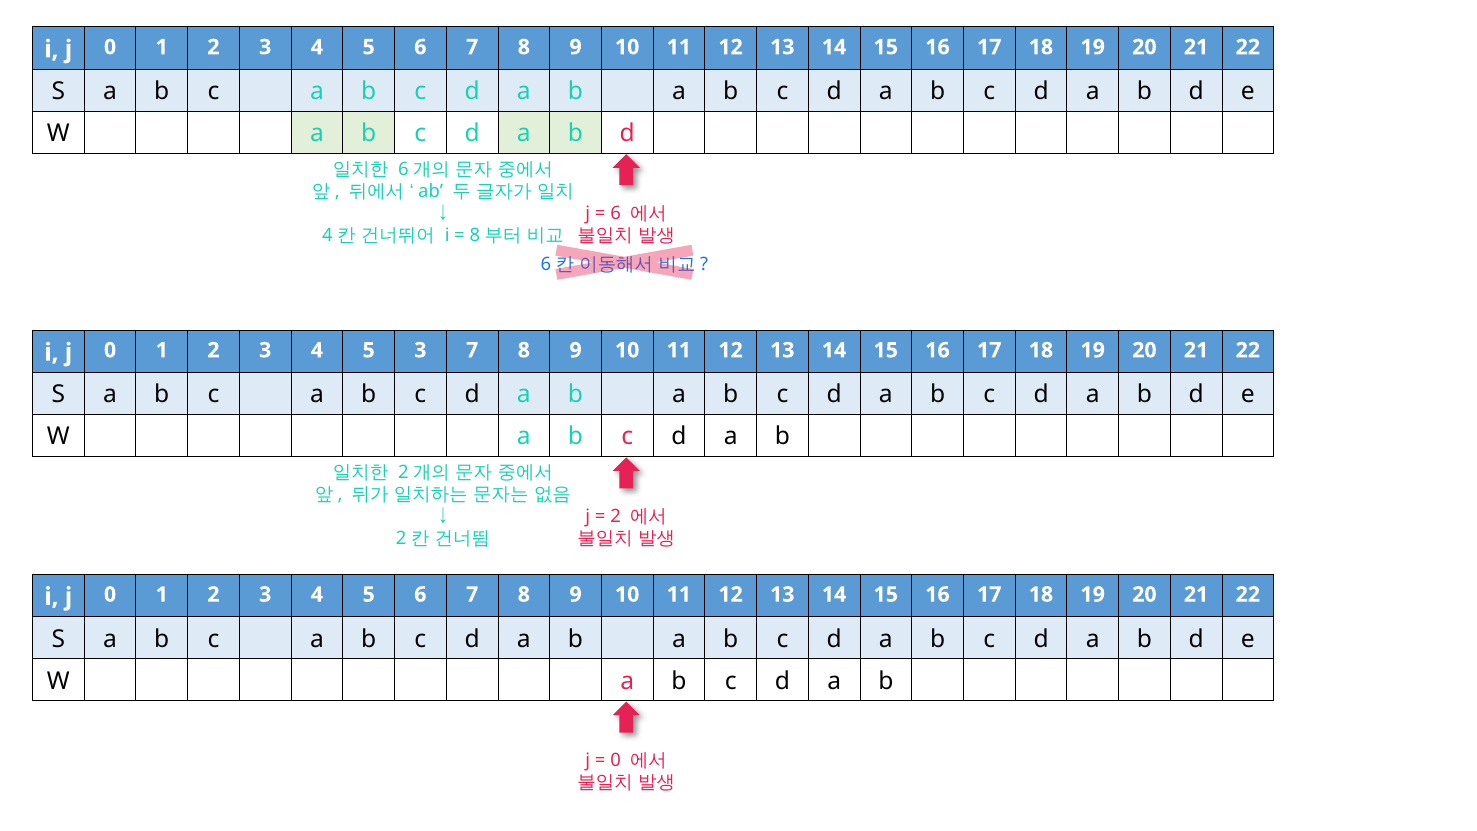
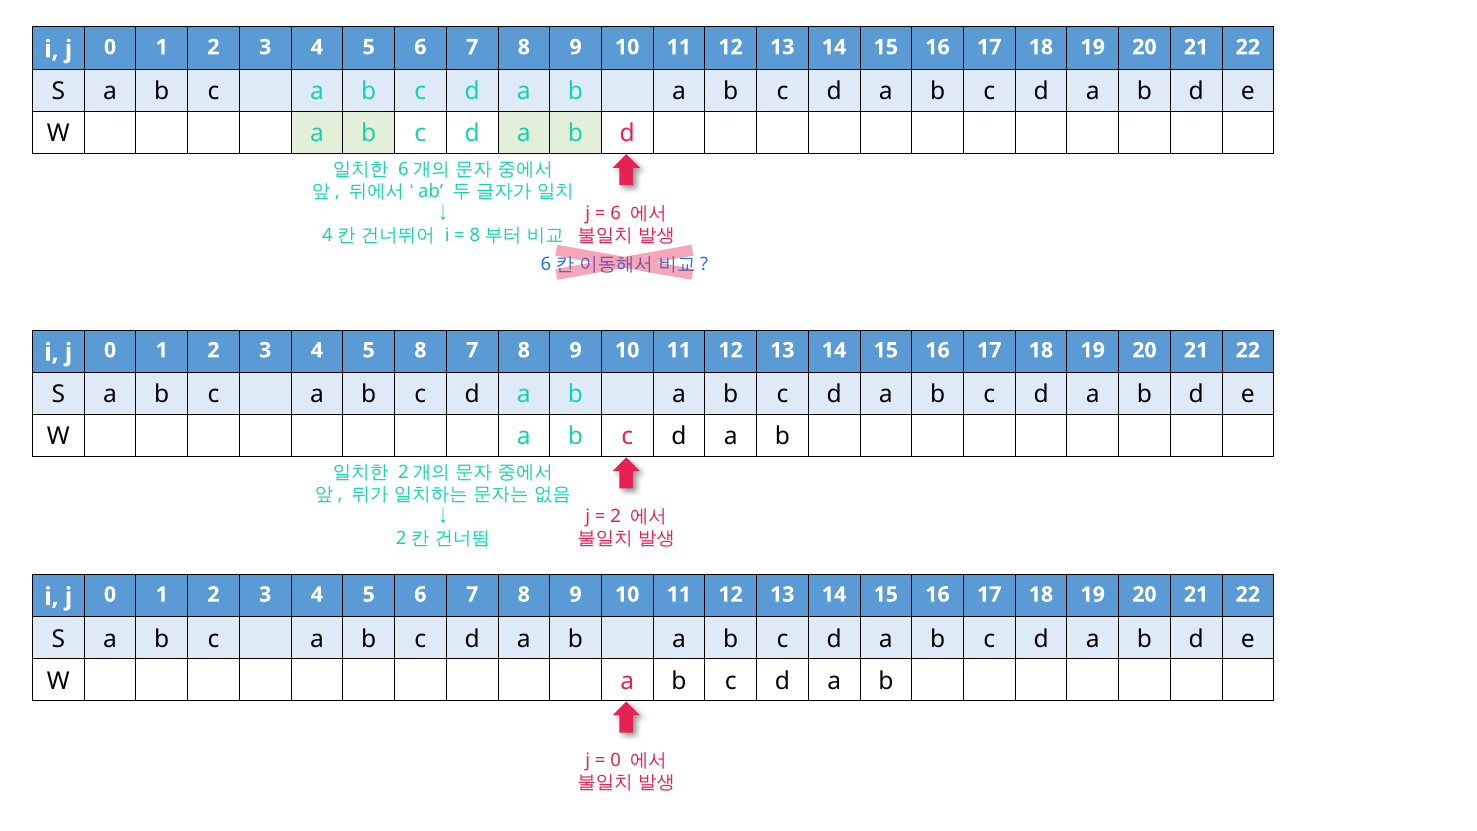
5 3: 3 -> 8
